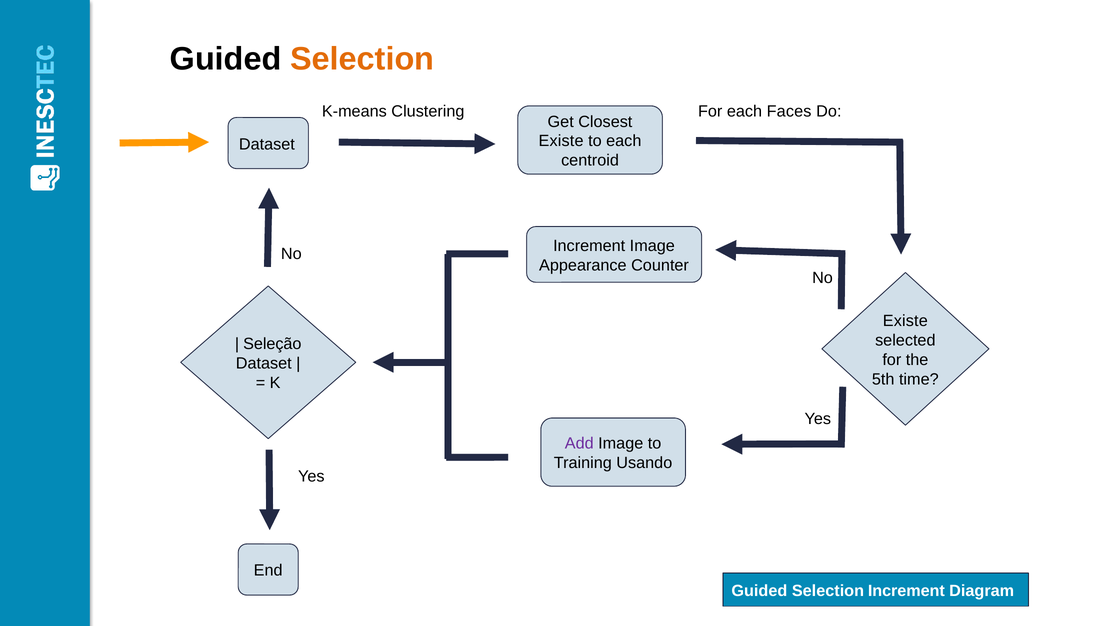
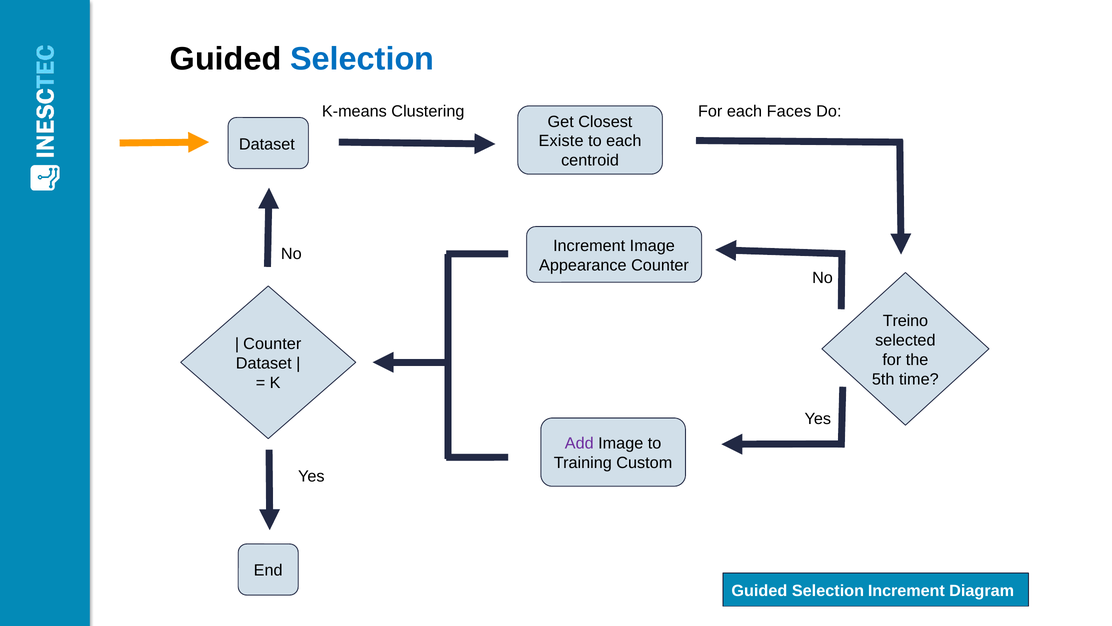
Selection at (362, 59) colour: orange -> blue
Existe at (905, 320): Existe -> Treino
Seleção at (272, 344): Seleção -> Counter
Usando: Usando -> Custom
